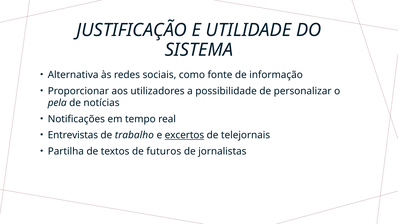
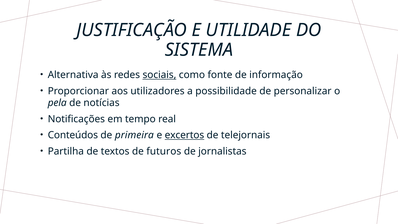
sociais underline: none -> present
Entrevistas: Entrevistas -> Conteúdos
trabalho: trabalho -> primeira
